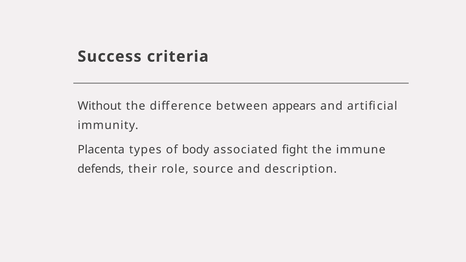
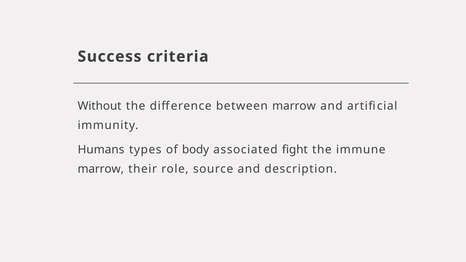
between appears: appears -> marrow
Placenta: Placenta -> Humans
defends at (101, 169): defends -> marrow
